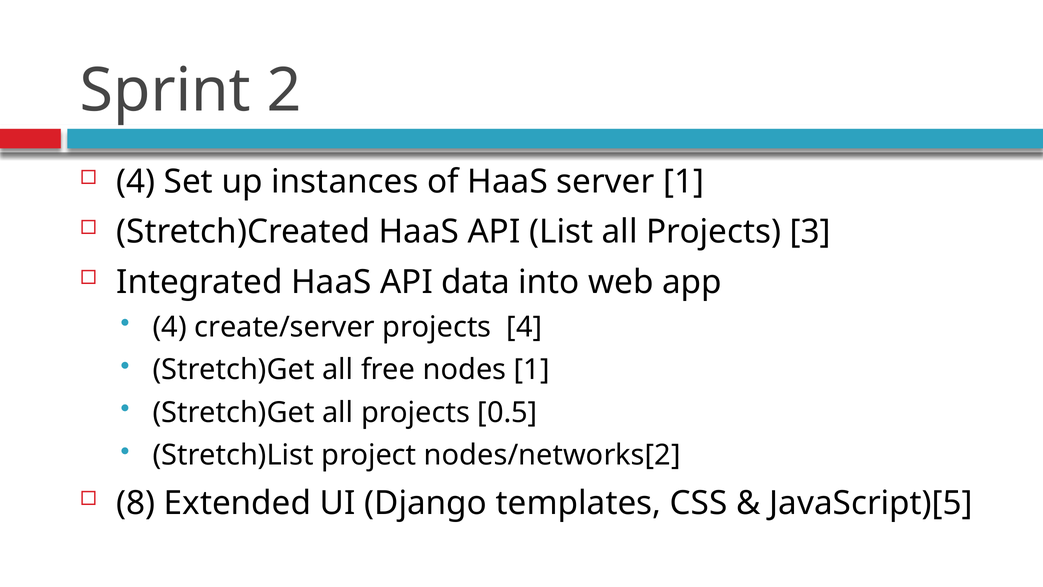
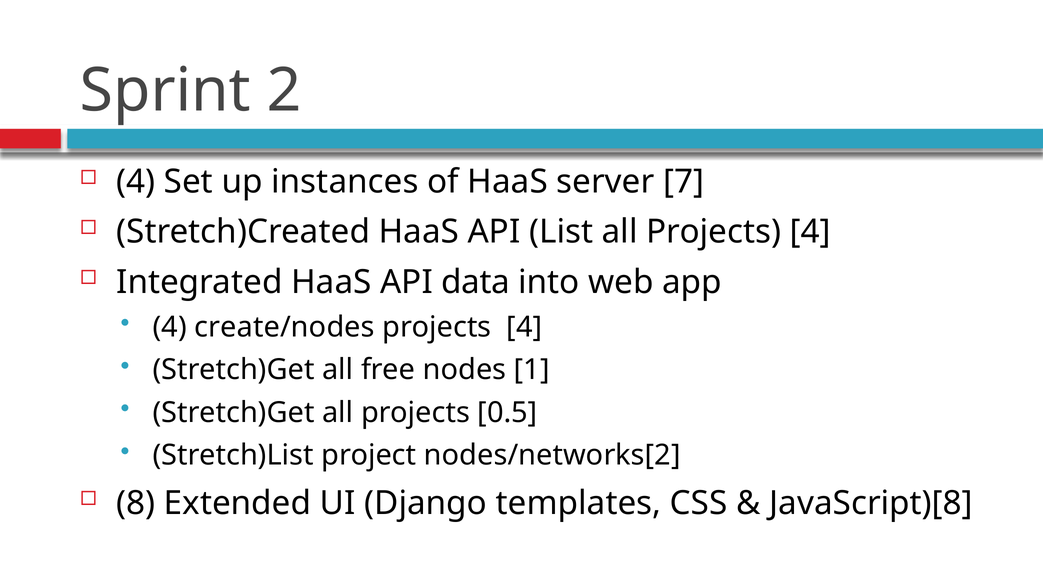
server 1: 1 -> 7
all Projects 3: 3 -> 4
create/server: create/server -> create/nodes
JavaScript)[5: JavaScript)[5 -> JavaScript)[8
